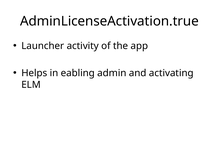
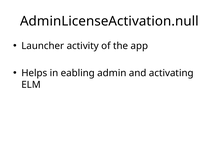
AdminLicenseActivation.true: AdminLicenseActivation.true -> AdminLicenseActivation.null
